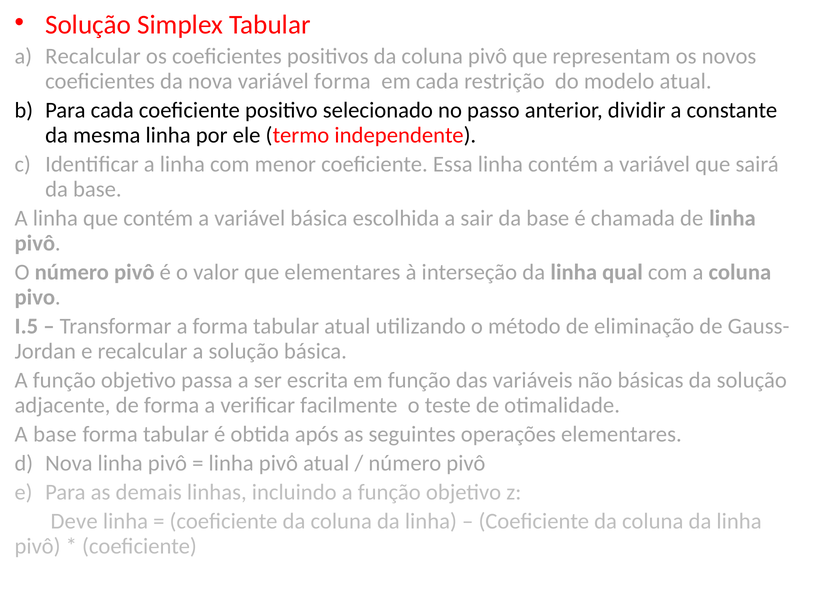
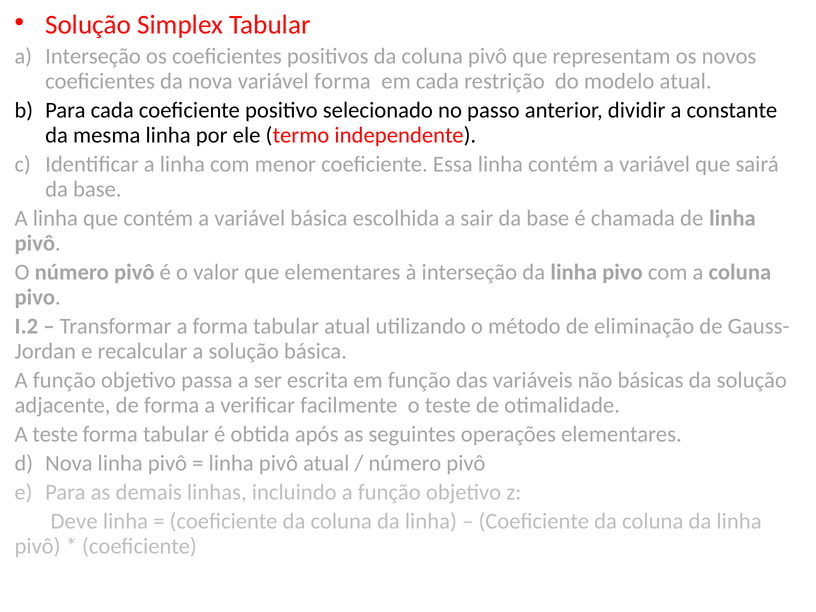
a Recalcular: Recalcular -> Interseção
linha qual: qual -> pivo
I.5: I.5 -> I.2
A base: base -> teste
